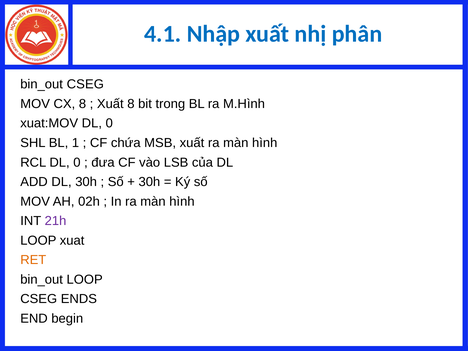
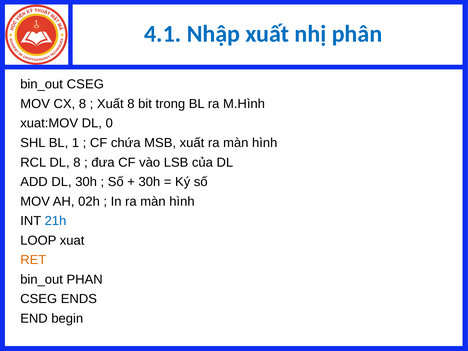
RCL DL 0: 0 -> 8
21h colour: purple -> blue
bin_out LOOP: LOOP -> PHAN
